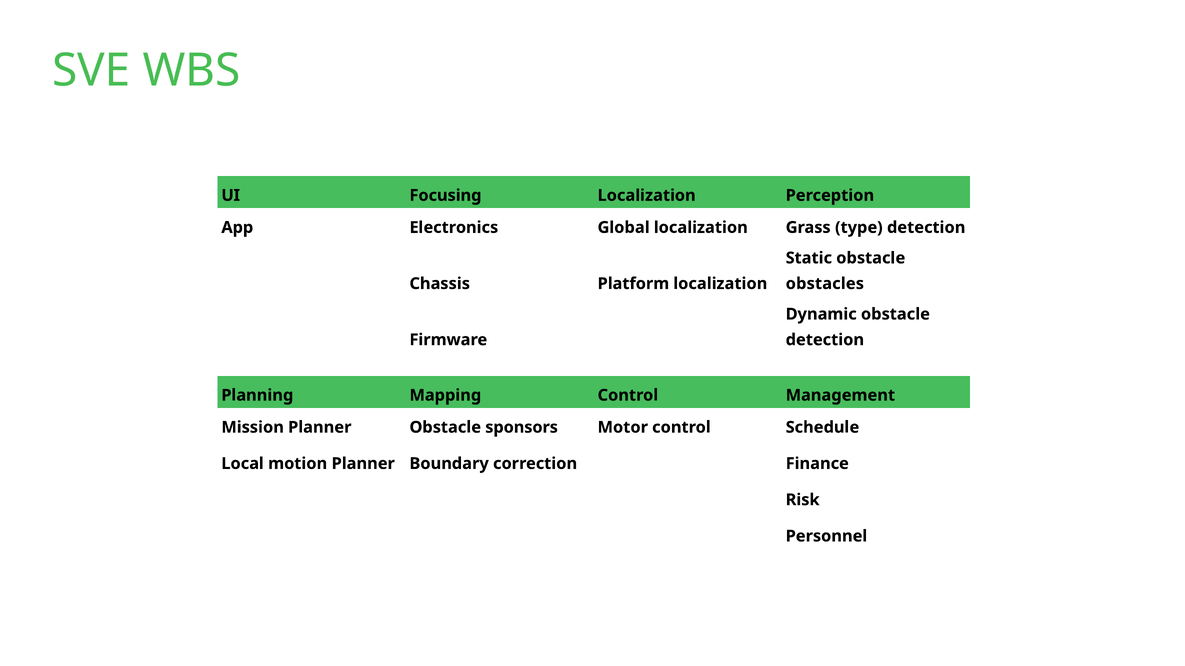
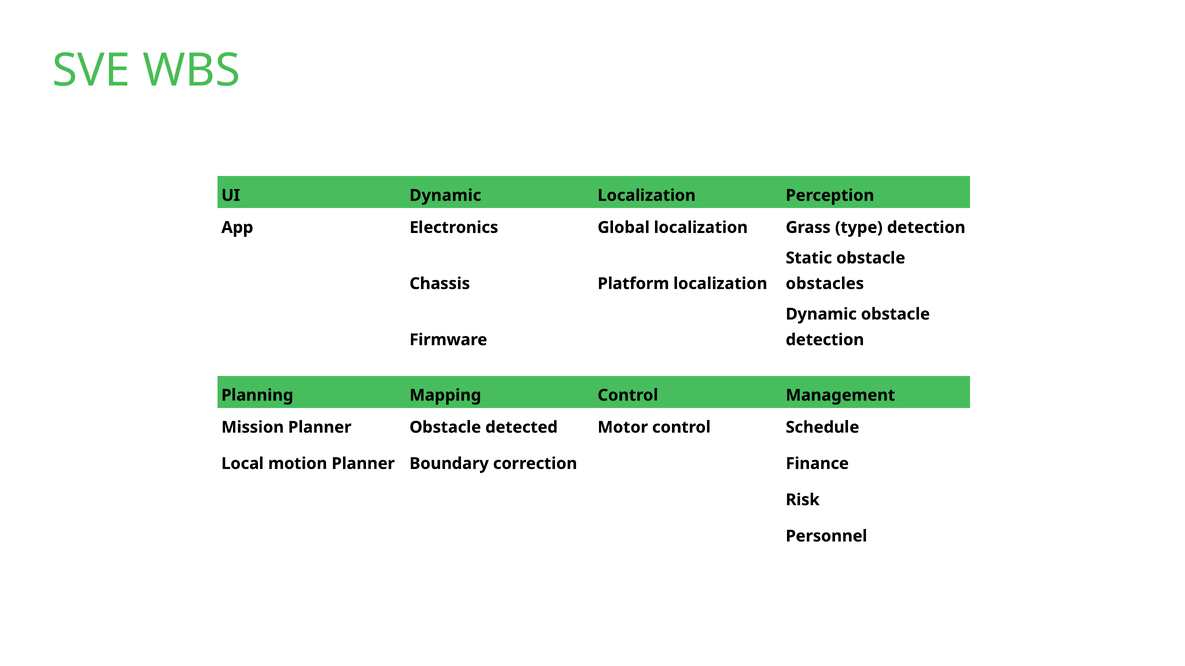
UI Focusing: Focusing -> Dynamic
sponsors: sponsors -> detected
